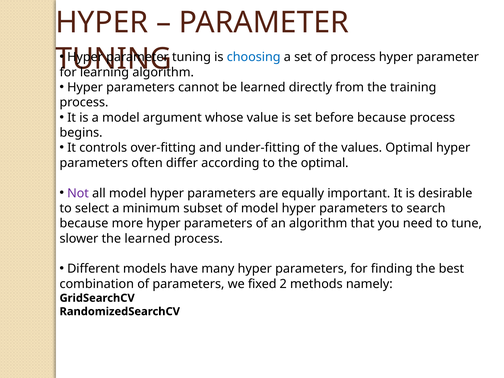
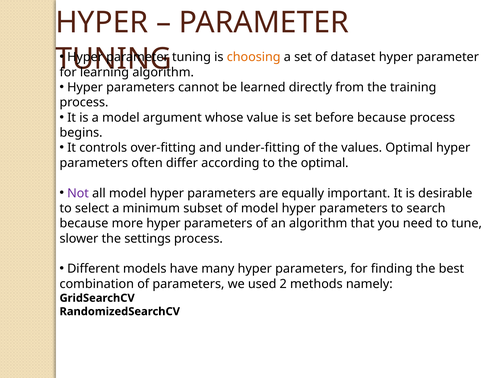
choosing colour: blue -> orange
of process: process -> dataset
the learned: learned -> settings
fixed: fixed -> used
